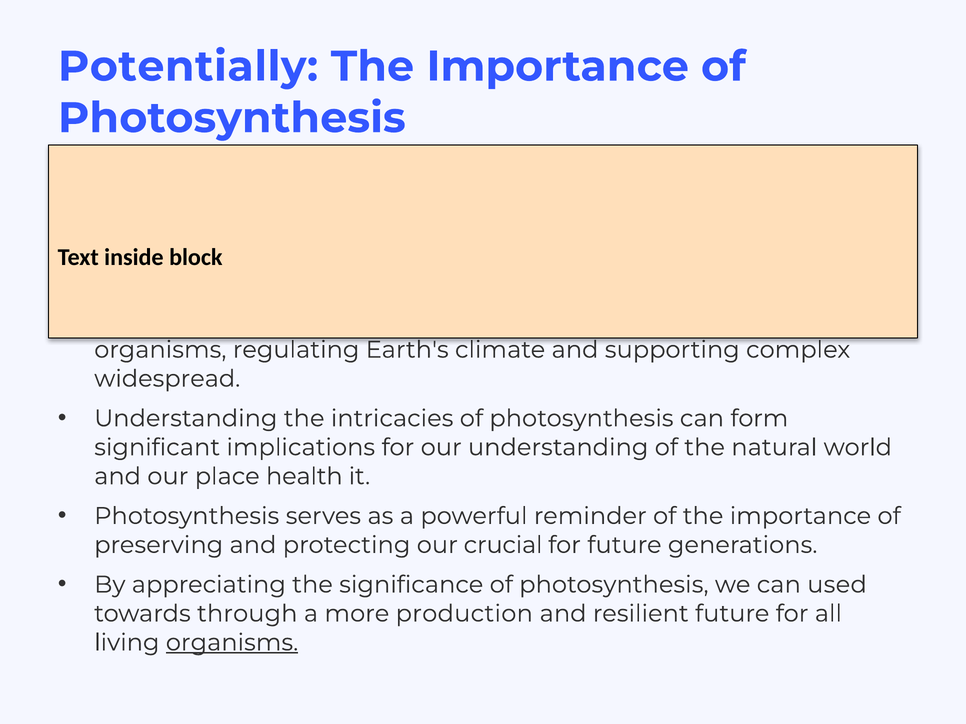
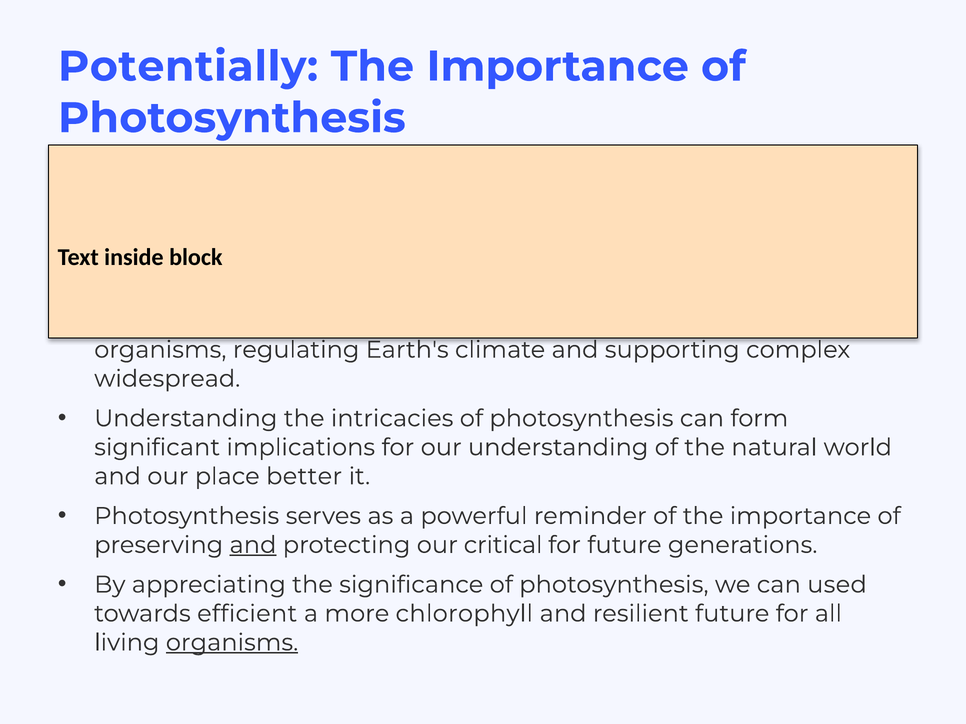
health: health -> better
and at (253, 545) underline: none -> present
crucial: crucial -> critical
through: through -> efficient
production: production -> chlorophyll
